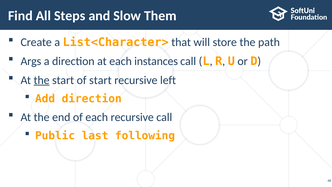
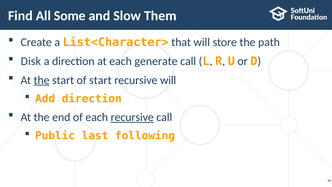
Steps: Steps -> Some
Args: Args -> Disk
instances: instances -> generate
recursive left: left -> will
recursive at (132, 117) underline: none -> present
